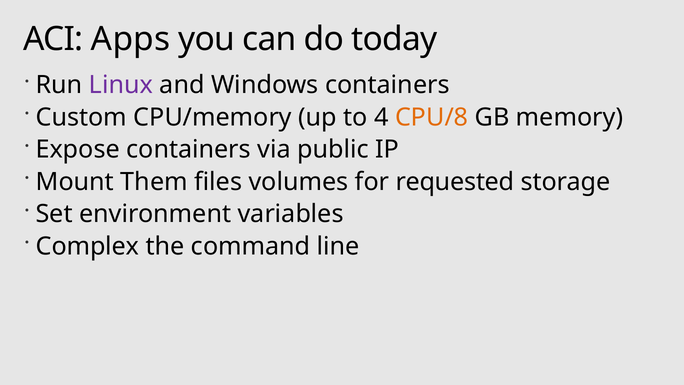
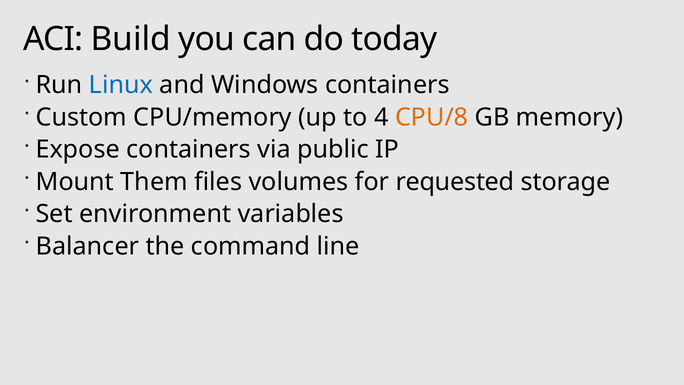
Apps: Apps -> Build
Linux colour: purple -> blue
Complex: Complex -> Balancer
